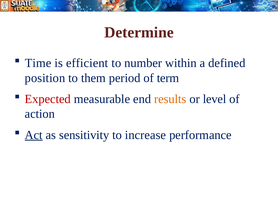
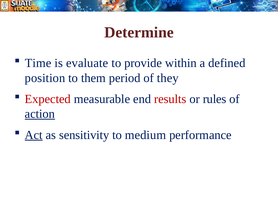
efficient: efficient -> evaluate
number: number -> provide
term: term -> they
results colour: orange -> red
level: level -> rules
action underline: none -> present
increase: increase -> medium
